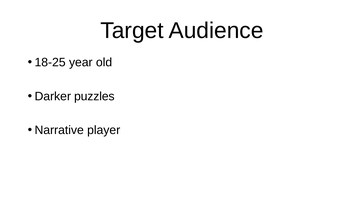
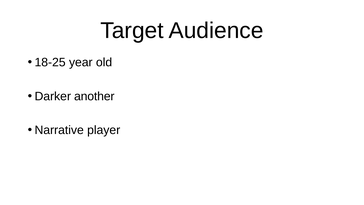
puzzles: puzzles -> another
